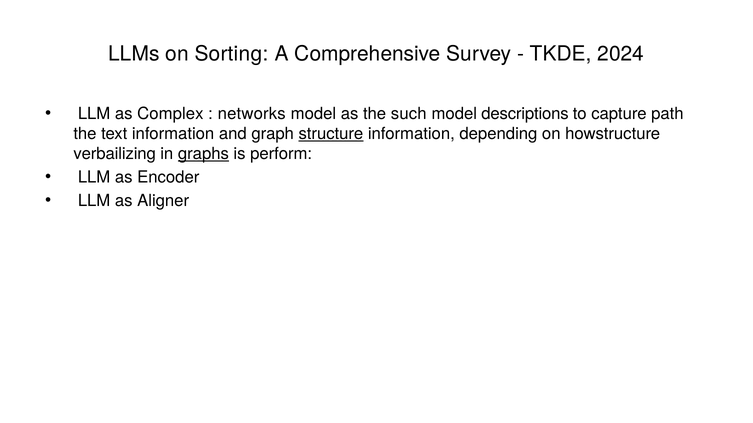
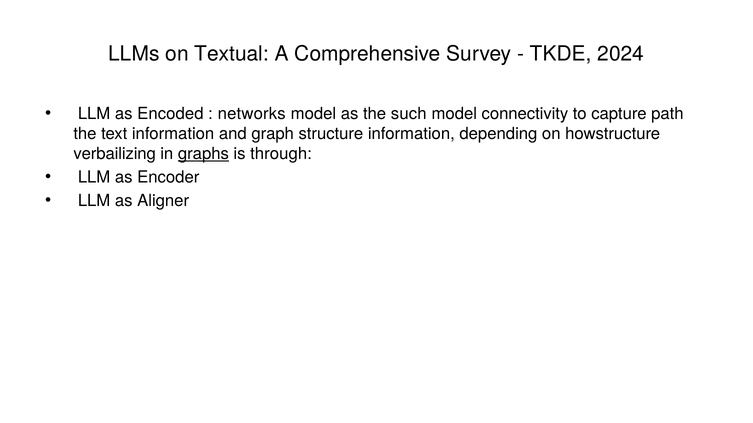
Sorting: Sorting -> Textual
Complex: Complex -> Encoded
descriptions: descriptions -> connectivity
structure underline: present -> none
perform: perform -> through
